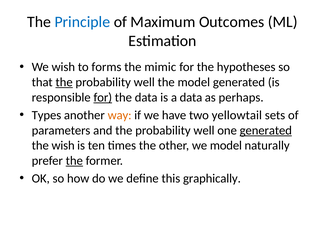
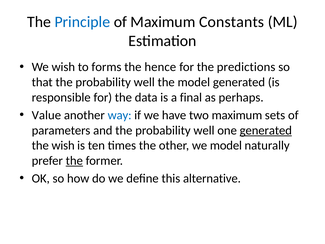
Outcomes: Outcomes -> Constants
mimic: mimic -> hence
hypotheses: hypotheses -> predictions
the at (64, 82) underline: present -> none
for at (103, 97) underline: present -> none
a data: data -> final
Types: Types -> Value
way colour: orange -> blue
two yellowtail: yellowtail -> maximum
graphically: graphically -> alternative
